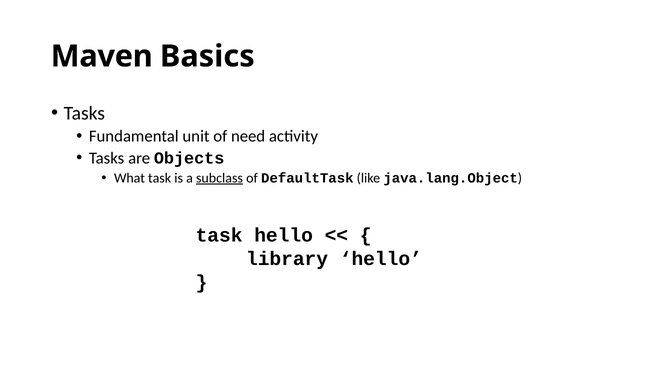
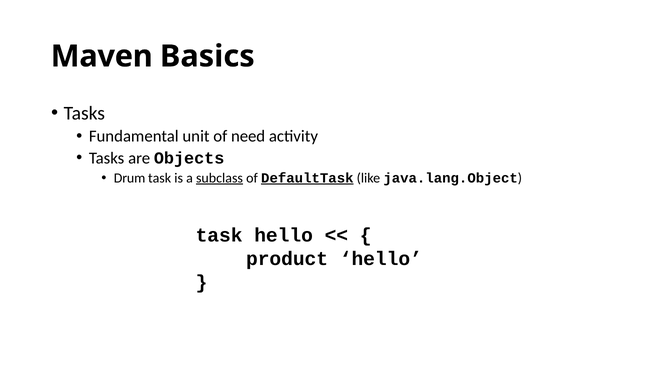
What: What -> Drum
DefaultTask underline: none -> present
library: library -> product
